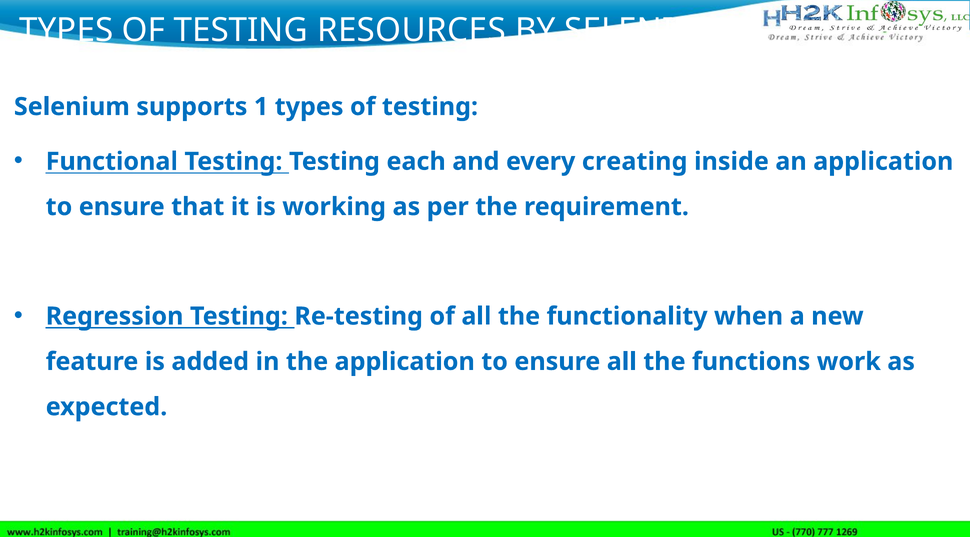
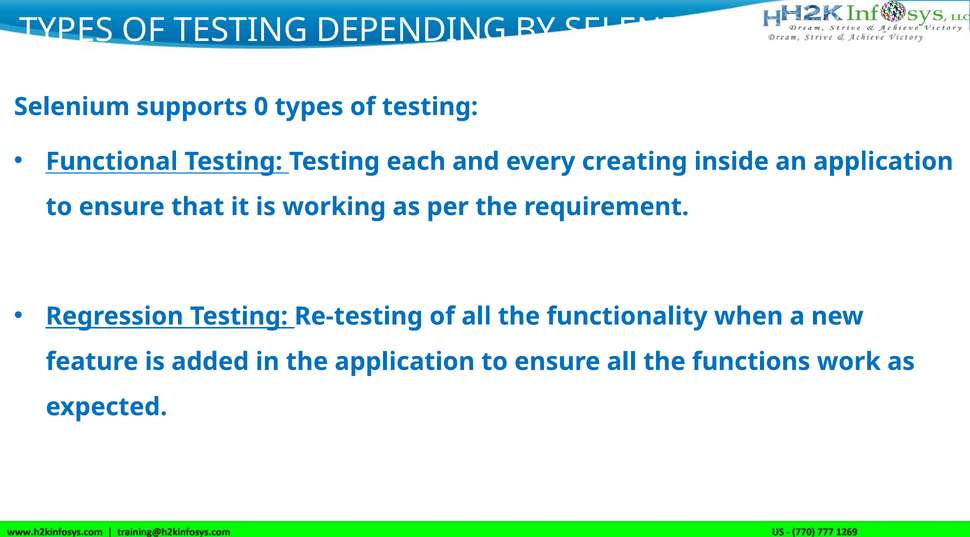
RESOURCES: RESOURCES -> DEPENDING
1: 1 -> 0
